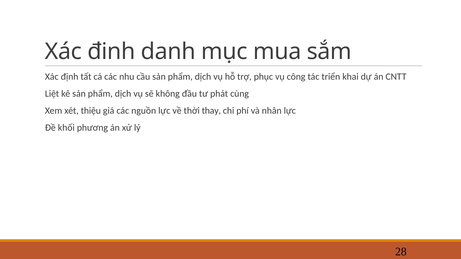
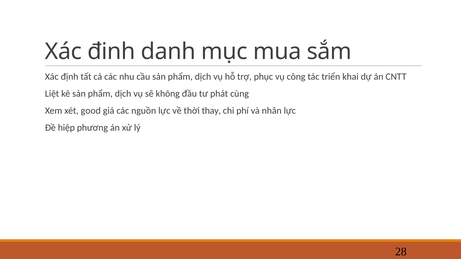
thiệu: thiệu -> good
khối: khối -> hiệp
